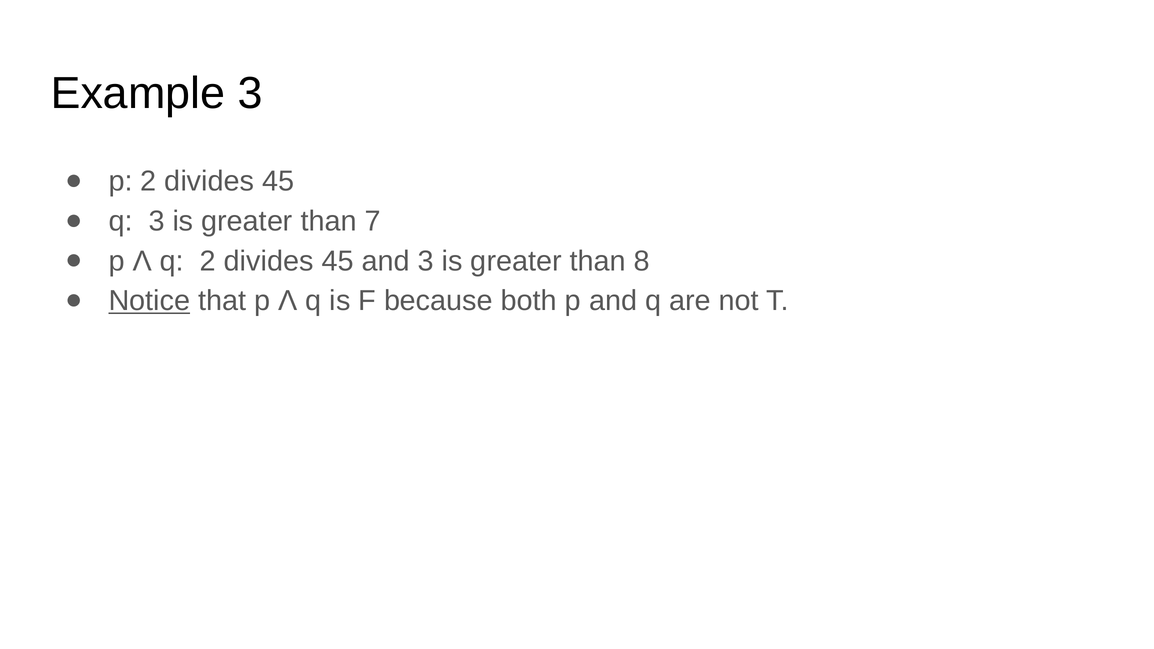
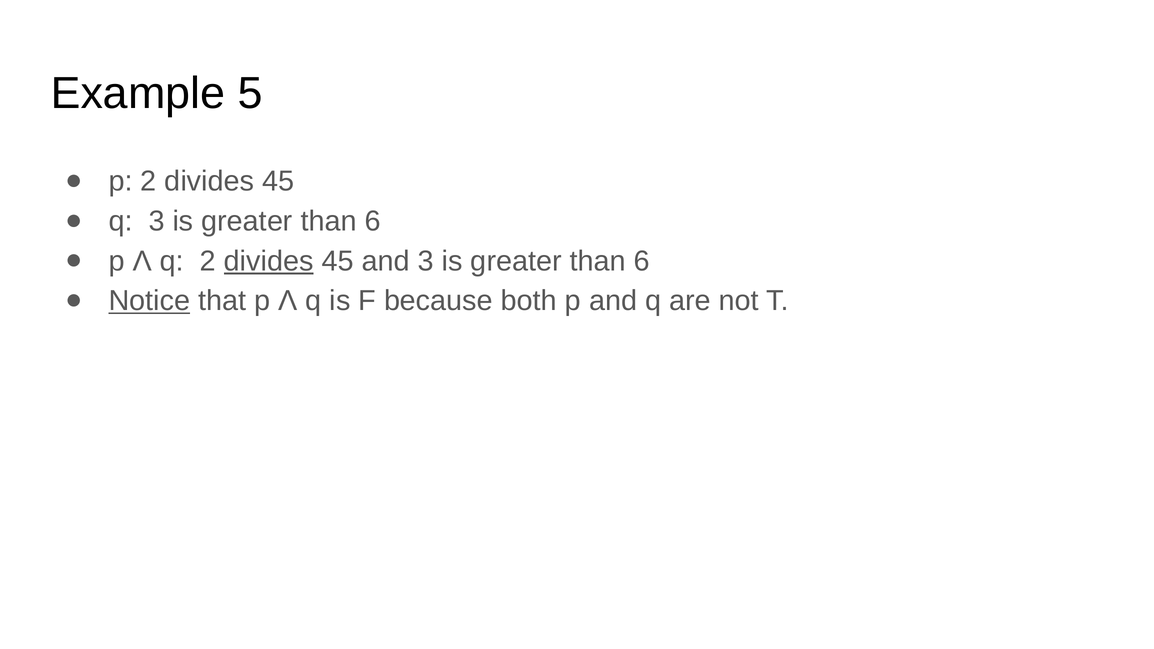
Example 3: 3 -> 5
7 at (373, 221): 7 -> 6
divides at (269, 261) underline: none -> present
8 at (642, 261): 8 -> 6
